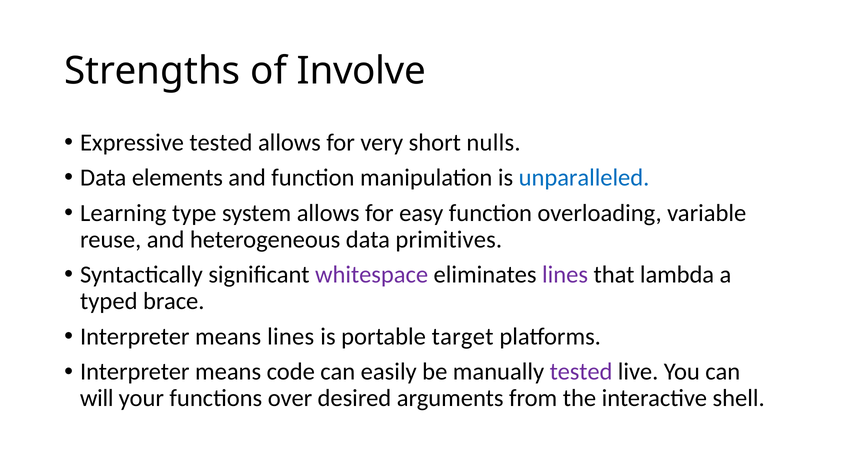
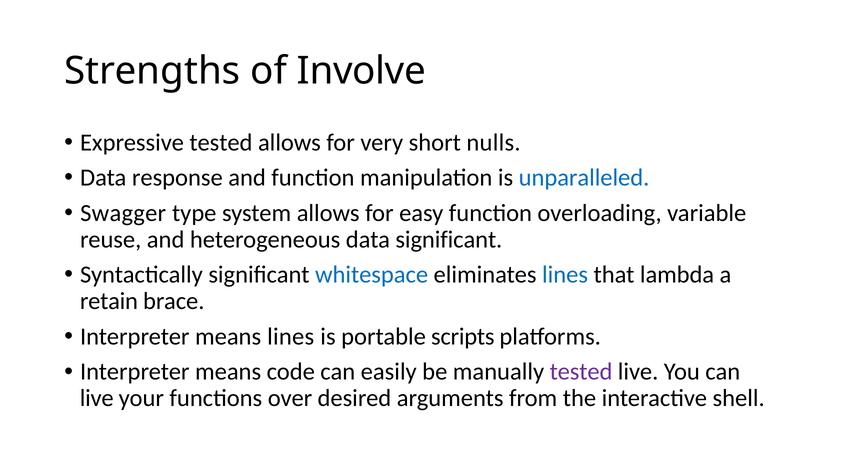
elements: elements -> response
Learning: Learning -> Swagger
data primitives: primitives -> significant
whitespace colour: purple -> blue
lines at (565, 275) colour: purple -> blue
typed: typed -> retain
target: target -> scripts
will at (97, 398): will -> live
